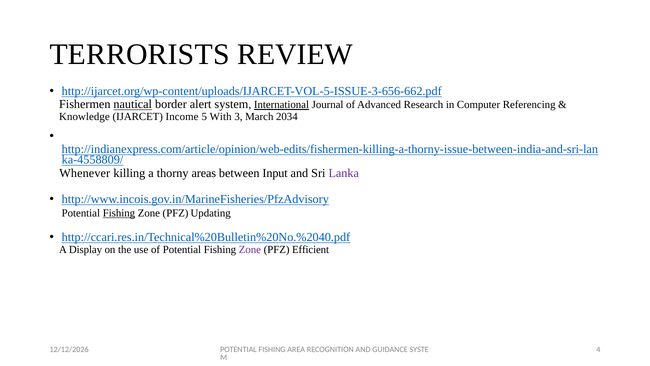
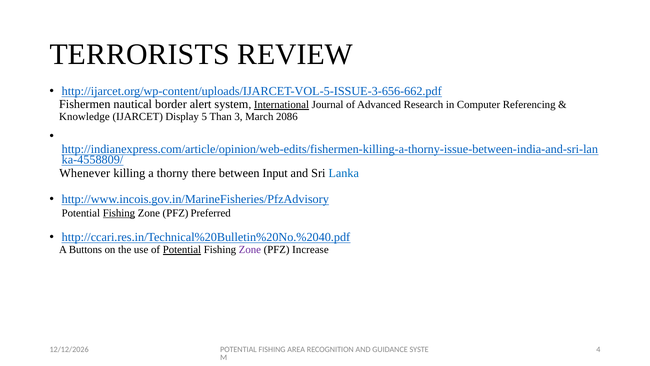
nautical underline: present -> none
Income: Income -> Display
With: With -> Than
2034: 2034 -> 2086
areas: areas -> there
Lanka colour: purple -> blue
Updating: Updating -> Preferred
Display: Display -> Buttons
Potential at (182, 250) underline: none -> present
Efficient: Efficient -> Increase
